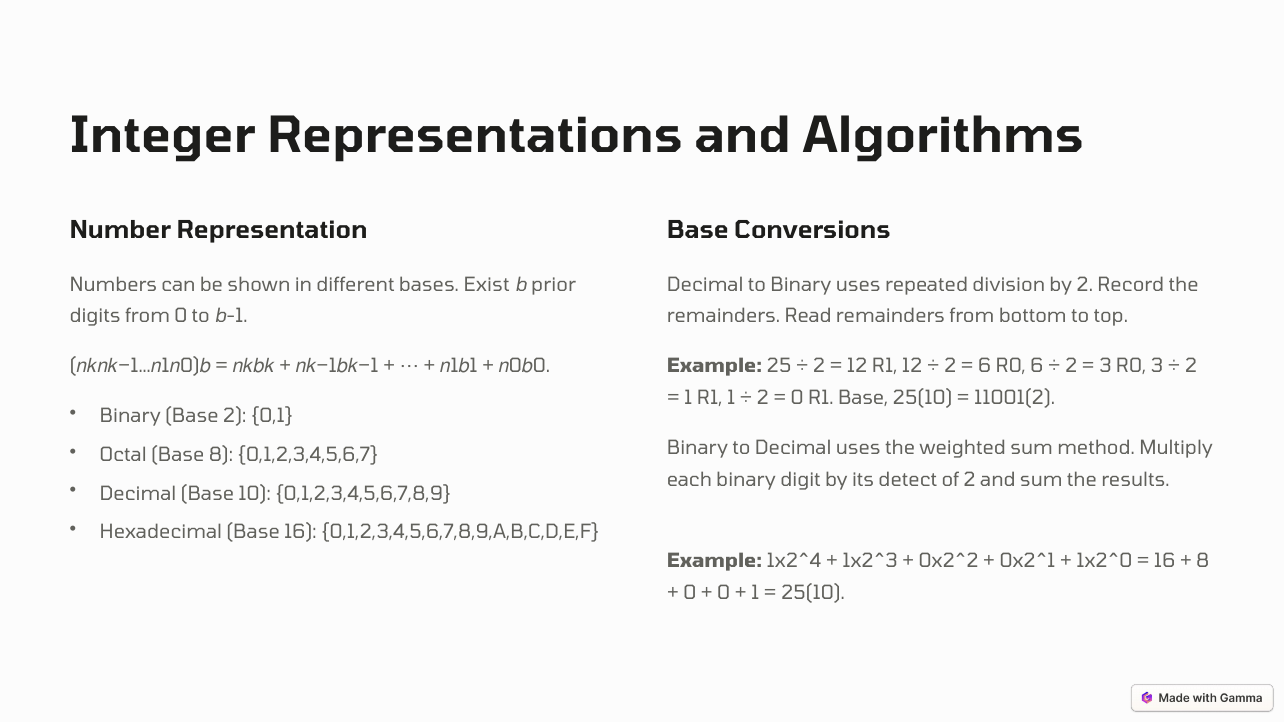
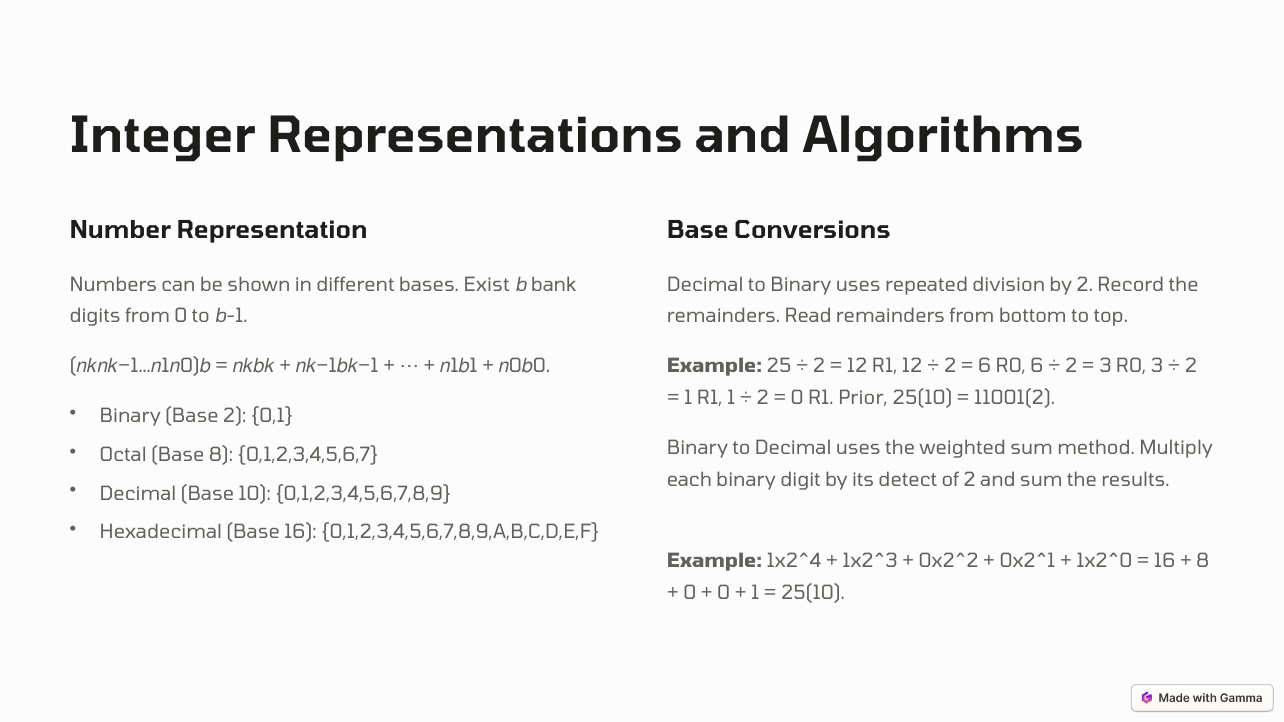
prior: prior -> bank
R1 Base: Base -> Prior
